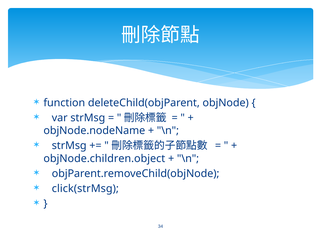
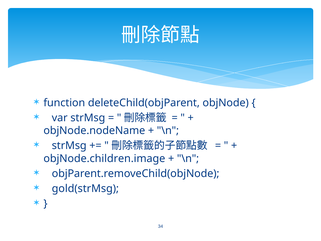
objNode.children.object: objNode.children.object -> objNode.children.image
click(strMsg: click(strMsg -> gold(strMsg
